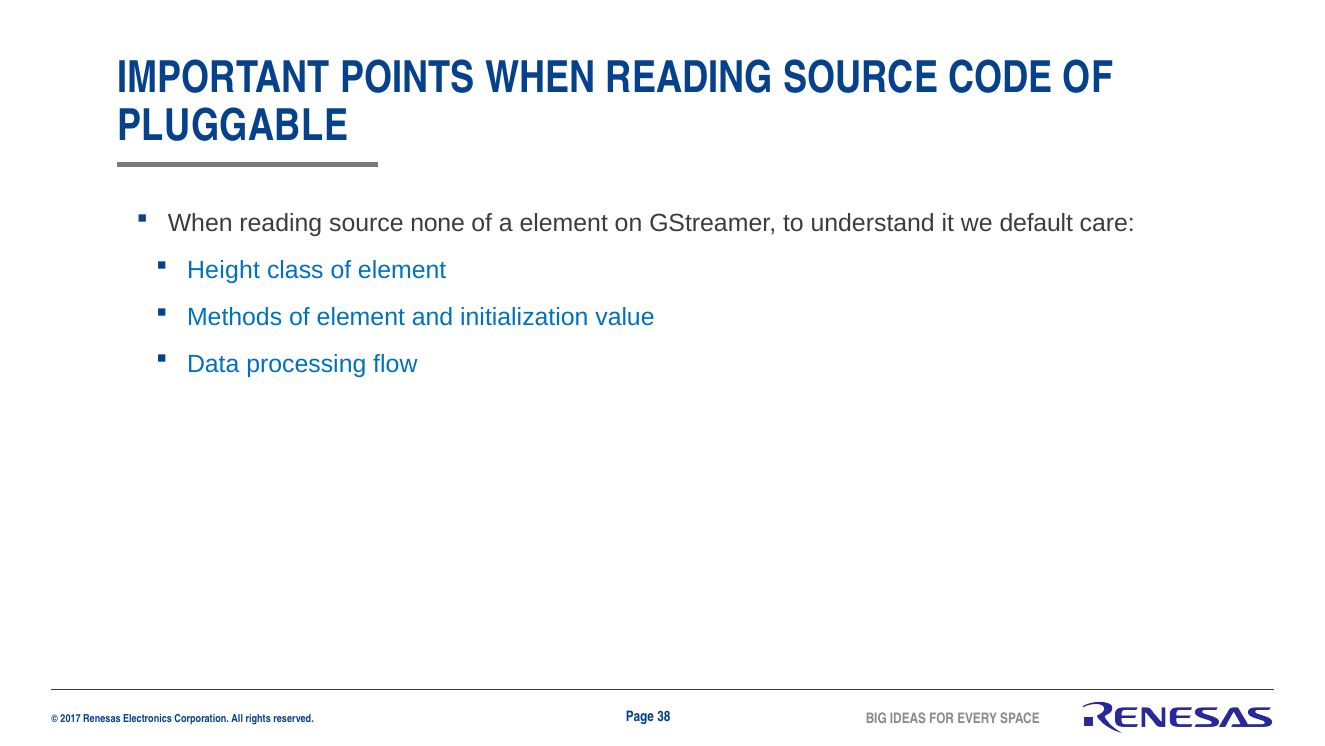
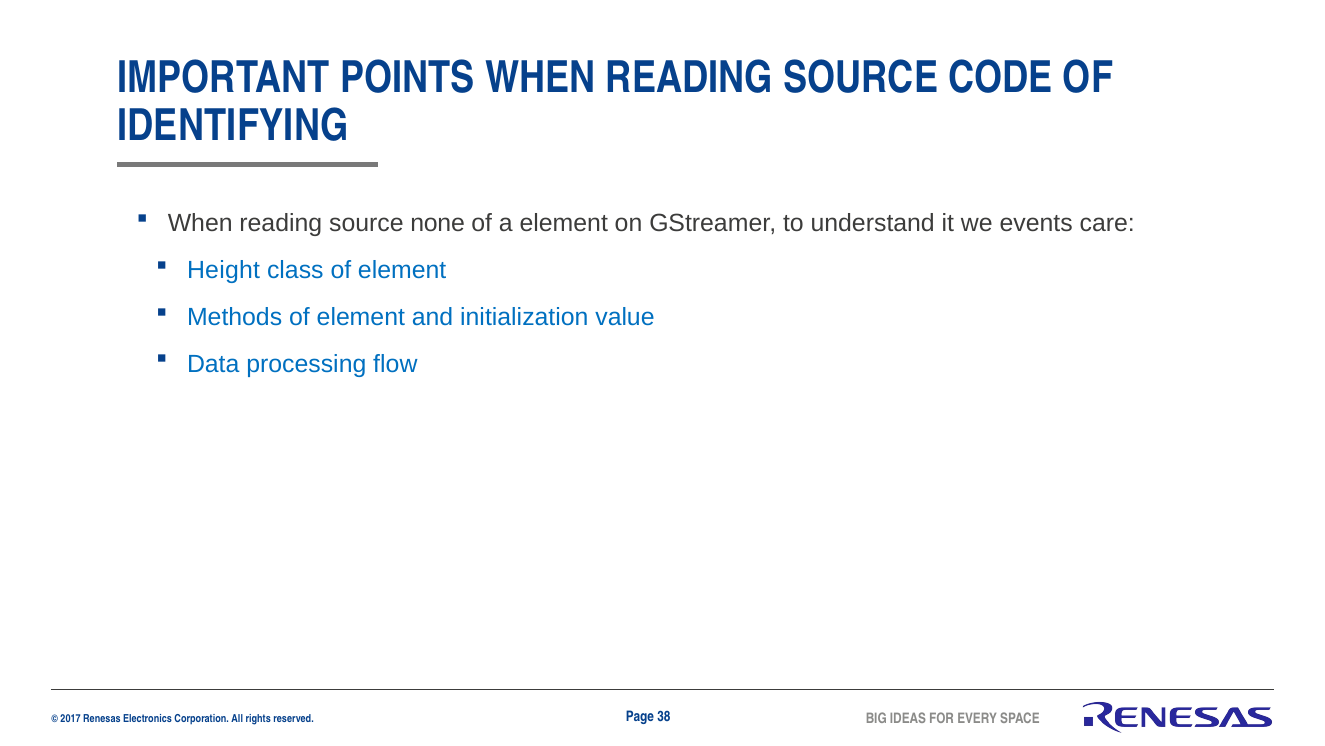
PLUGGABLE: PLUGGABLE -> IDENTIFYING
default: default -> events
